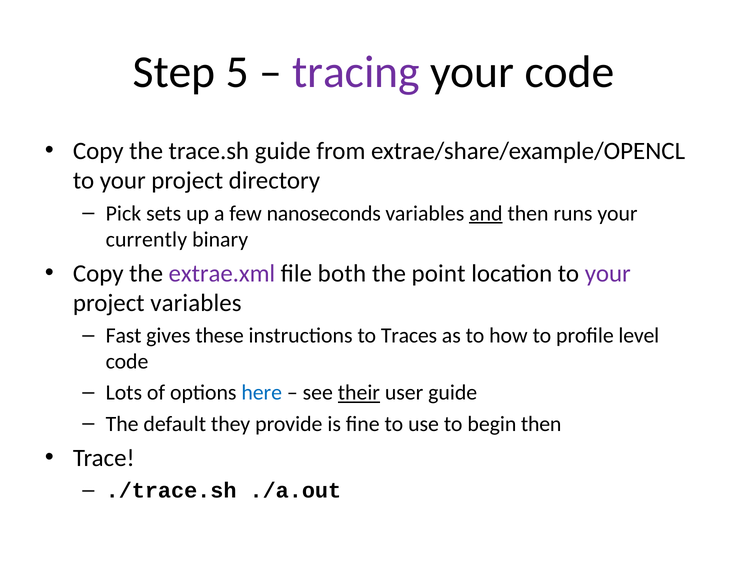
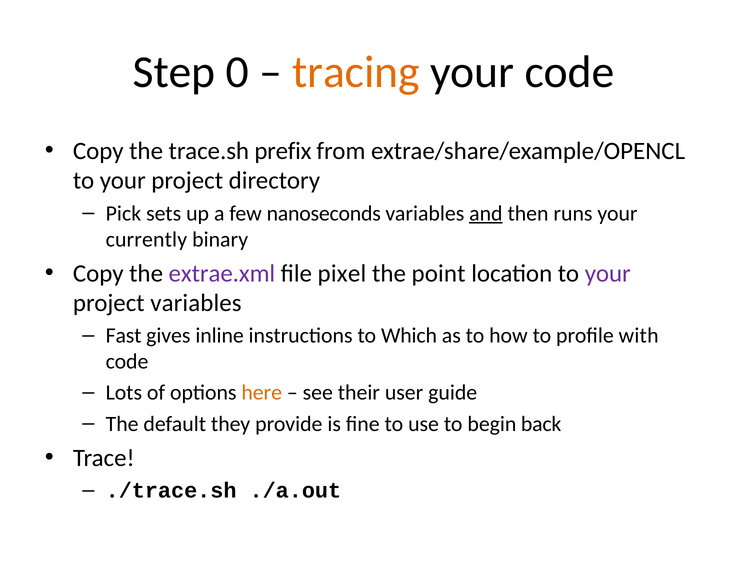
5: 5 -> 0
tracing colour: purple -> orange
trace.sh guide: guide -> prefix
both: both -> pixel
these: these -> inline
Traces: Traces -> Which
level: level -> with
here colour: blue -> orange
their underline: present -> none
begin then: then -> back
